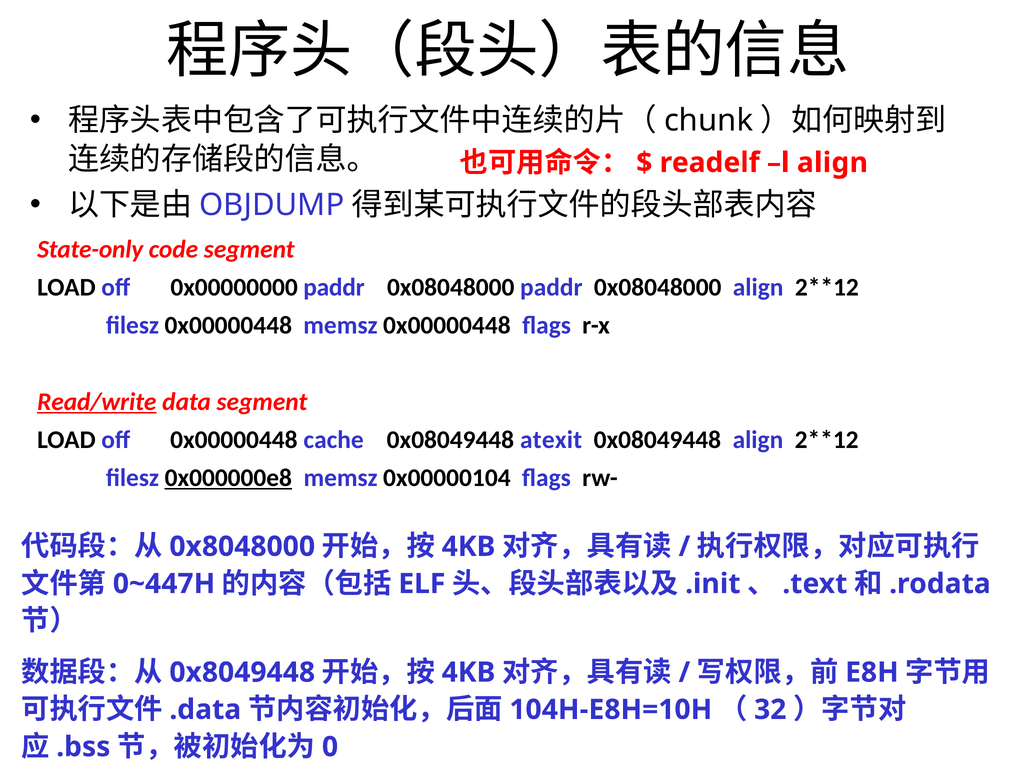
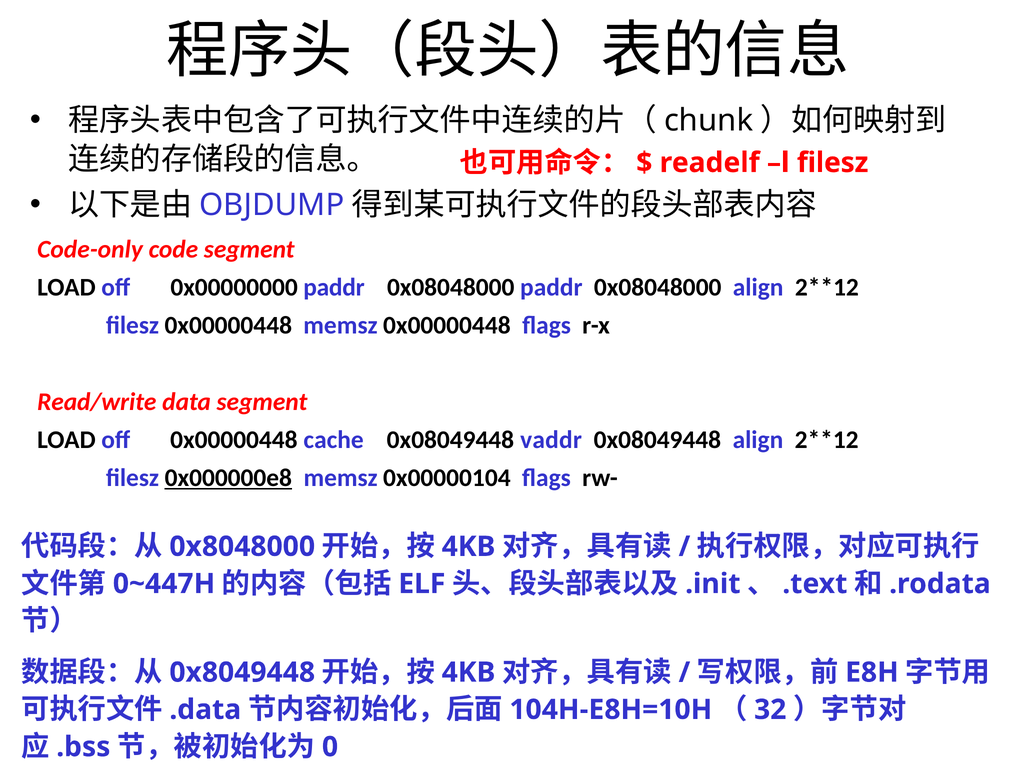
l align: align -> filesz
State-only: State-only -> Code-only
Read/write underline: present -> none
atexit: atexit -> vaddr
